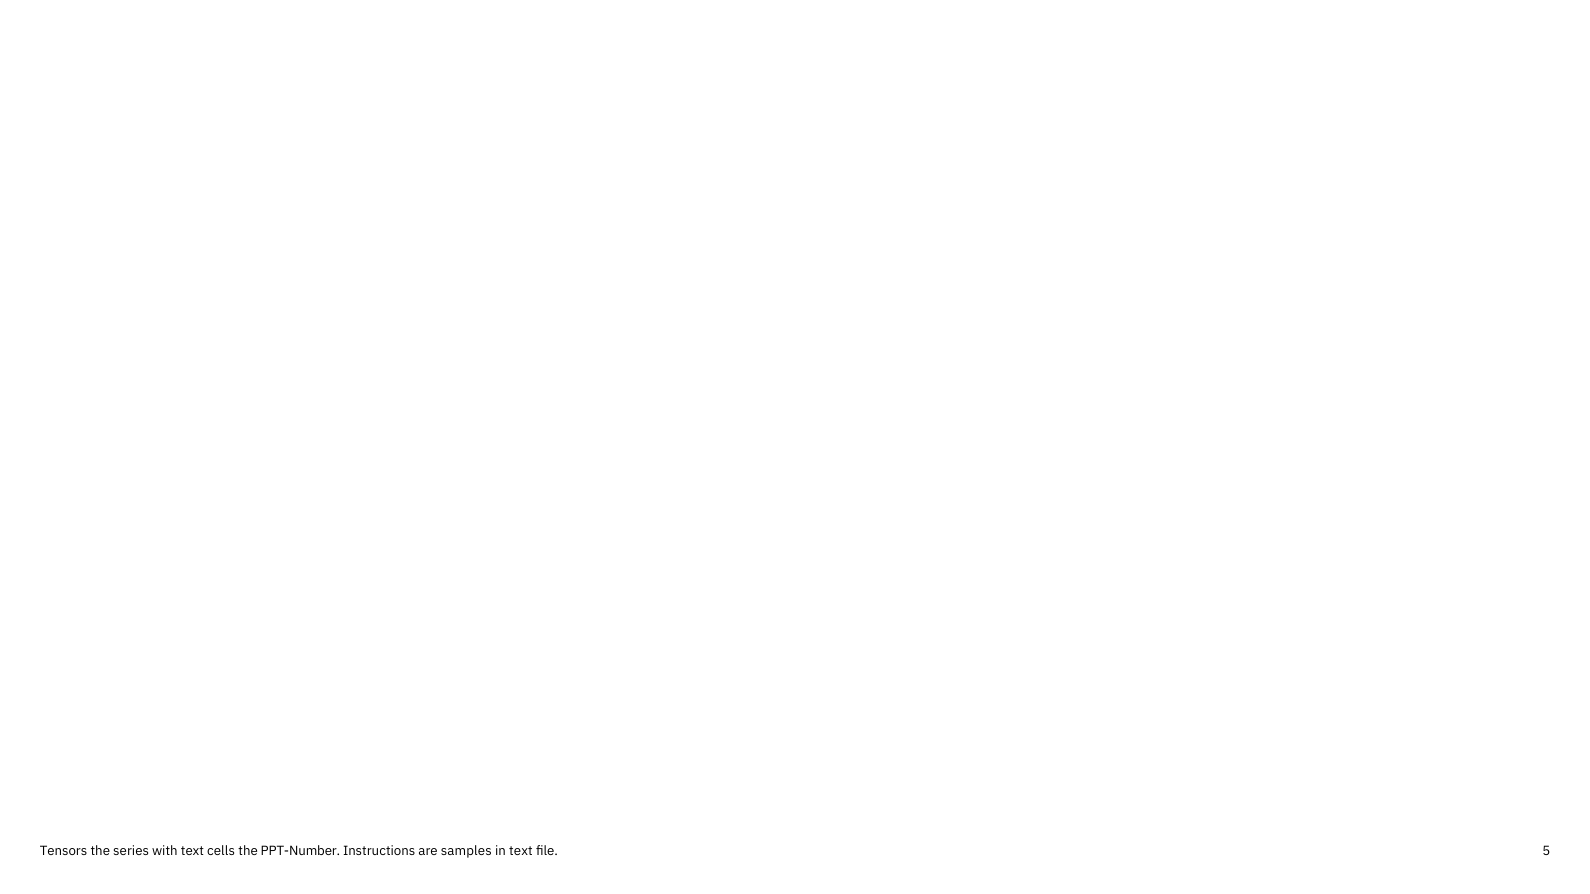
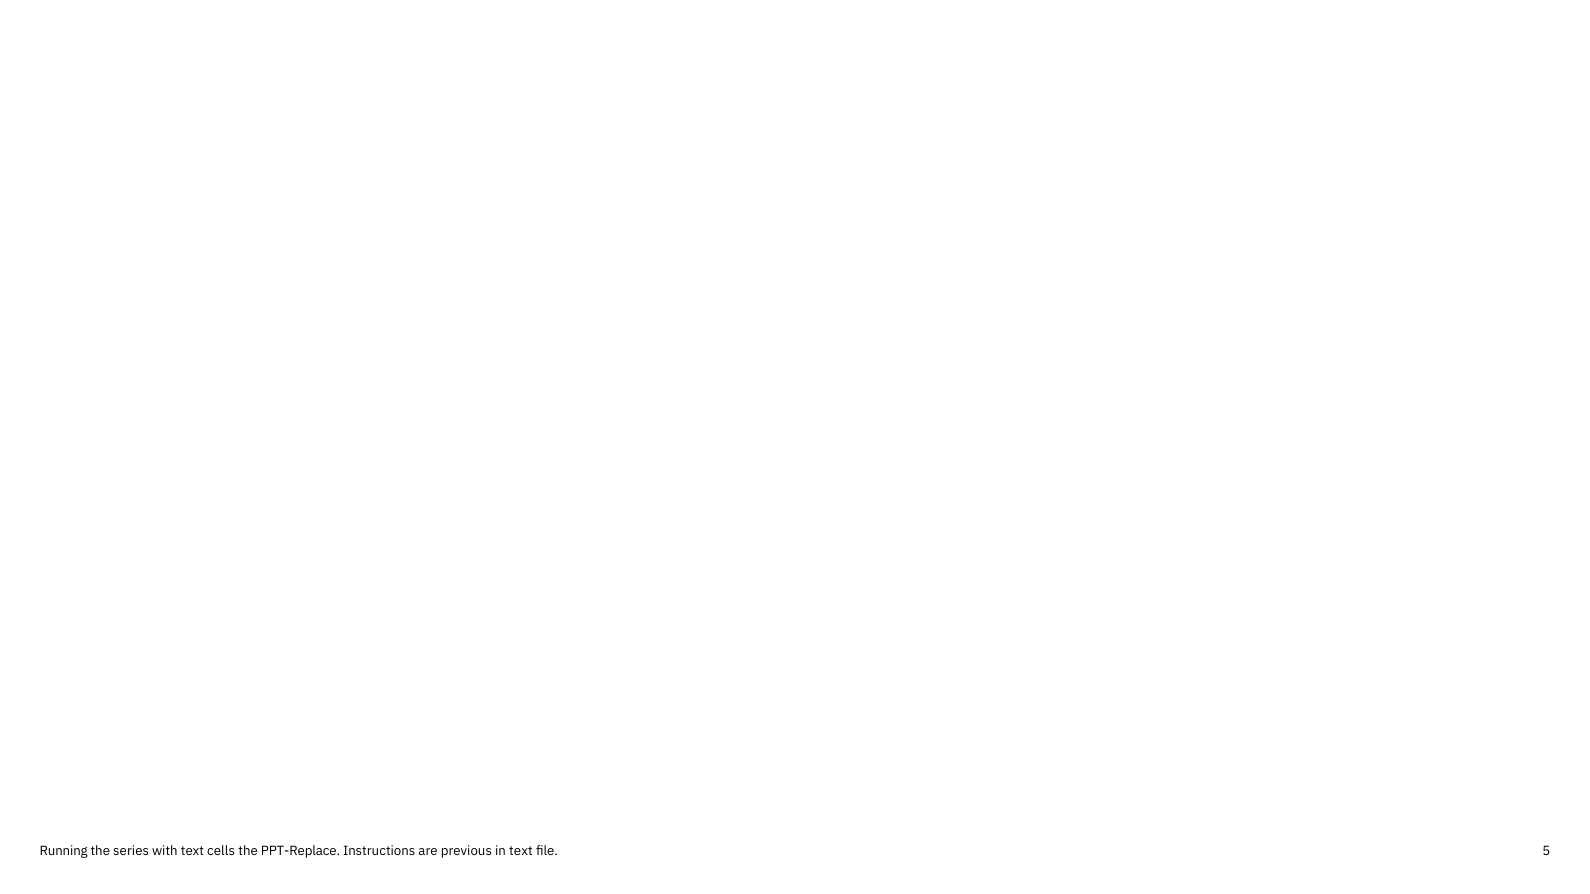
Tensors: Tensors -> Running
PPT-Number: PPT-Number -> PPT-Replace
samples: samples -> previous
